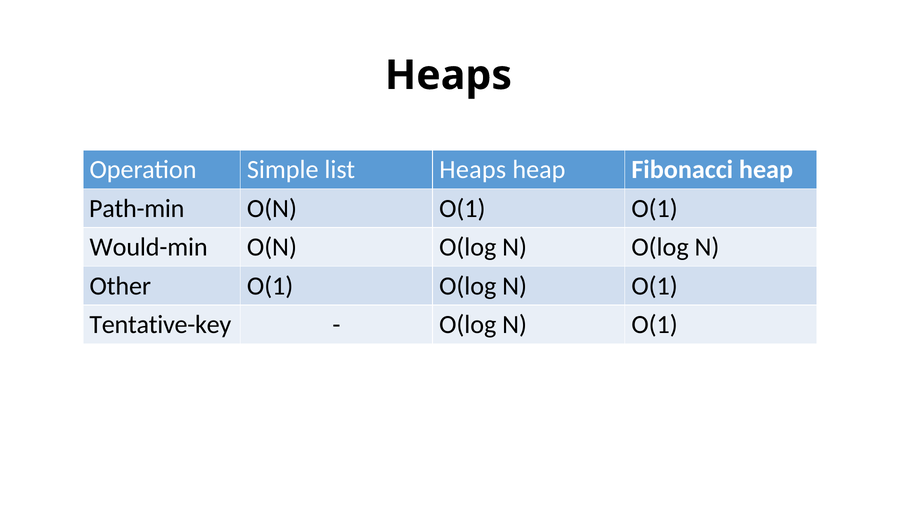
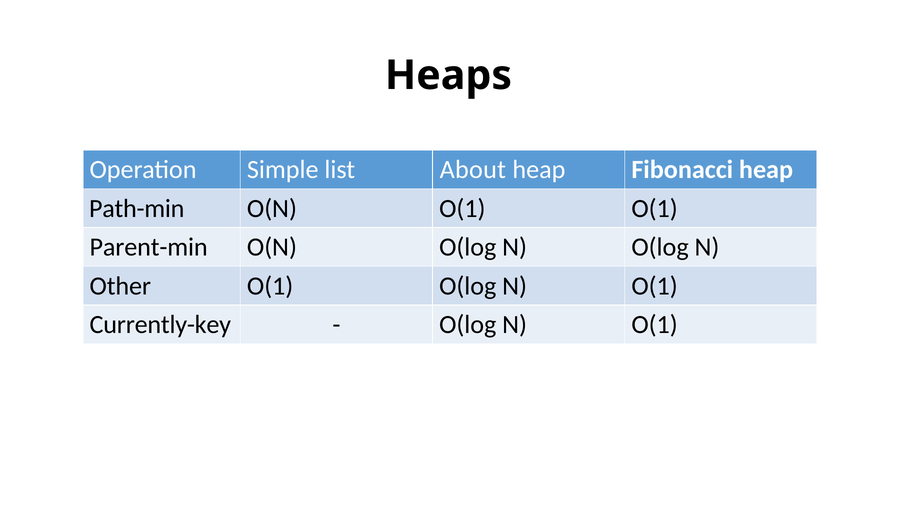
list Heaps: Heaps -> About
Would-min: Would-min -> Parent-min
Tentative-key: Tentative-key -> Currently-key
